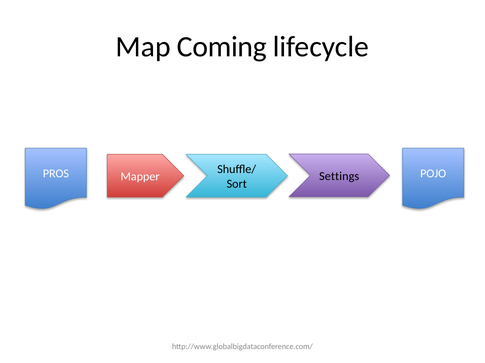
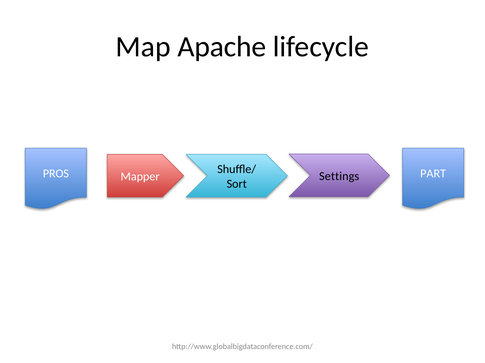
Coming: Coming -> Apache
POJO: POJO -> PART
